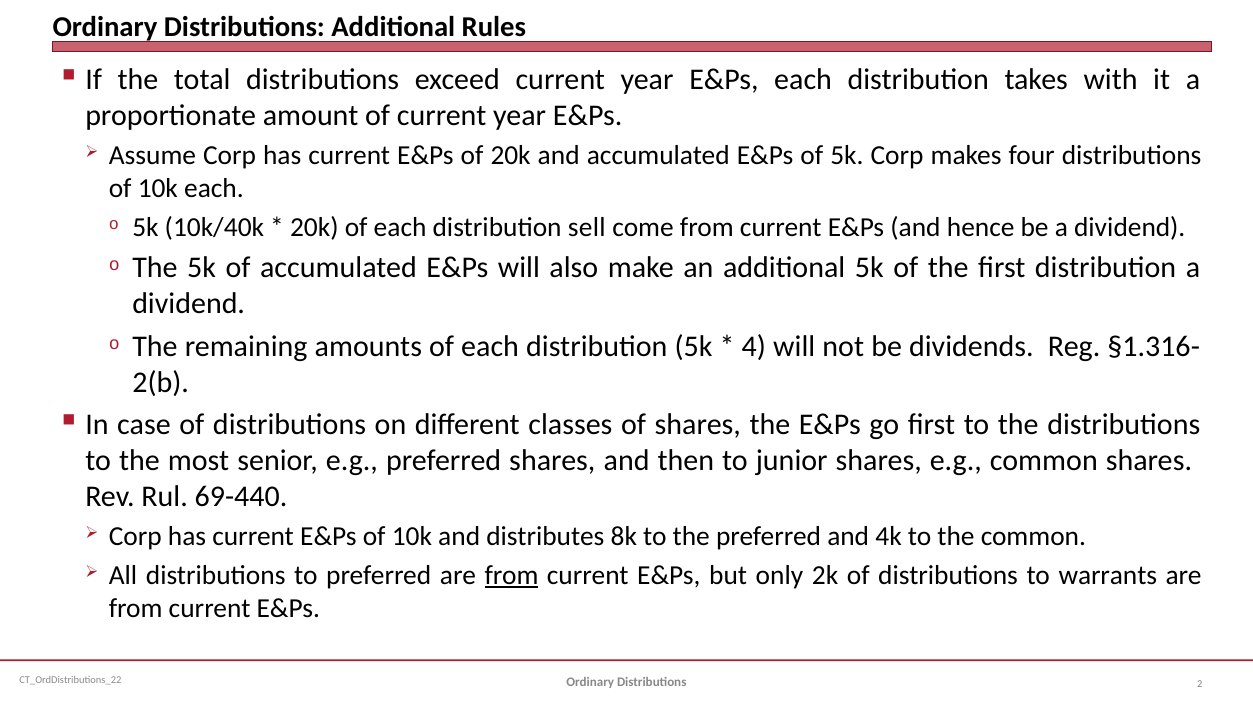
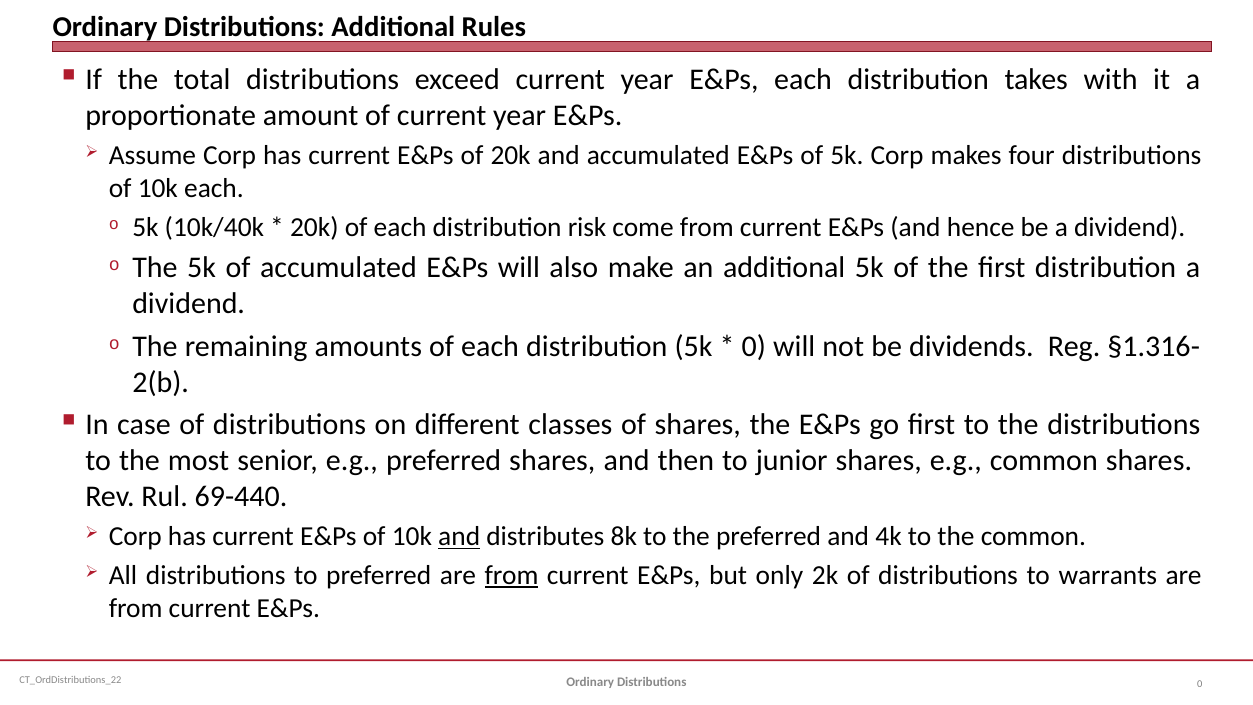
sell: sell -> risk
4 at (754, 346): 4 -> 0
and at (459, 536) underline: none -> present
2 at (1200, 684): 2 -> 0
